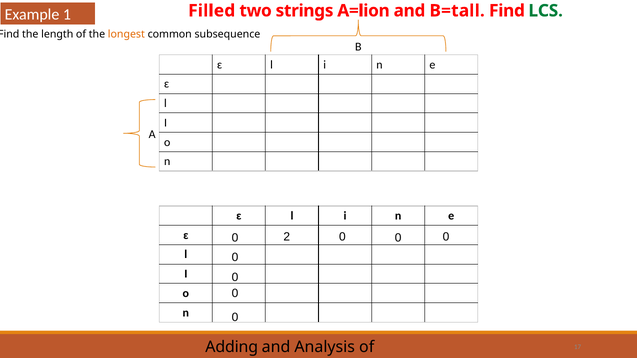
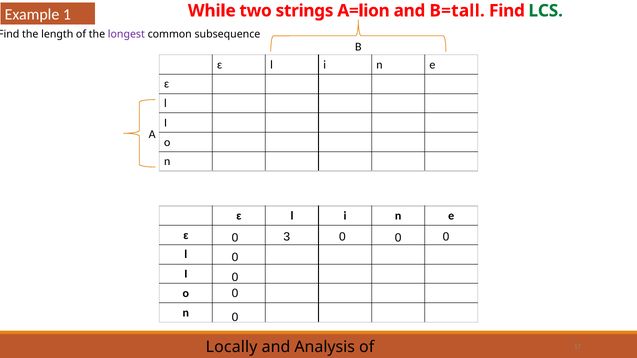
Filled: Filled -> While
longest colour: orange -> purple
2: 2 -> 3
Adding: Adding -> Locally
